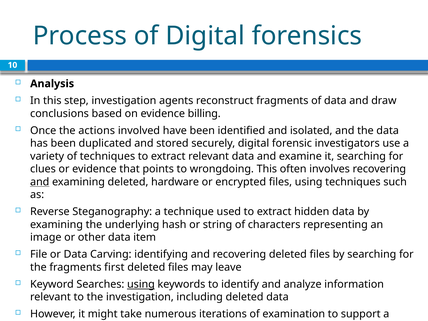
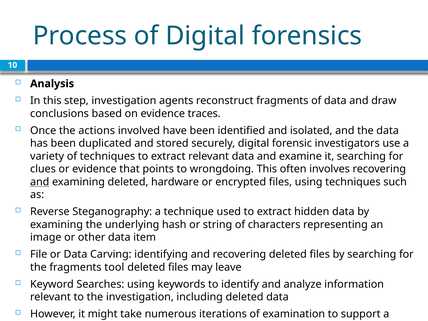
billing: billing -> traces
first: first -> tool
using at (141, 284) underline: present -> none
